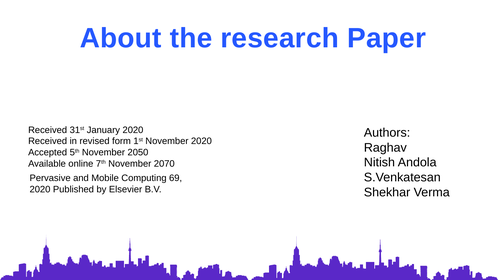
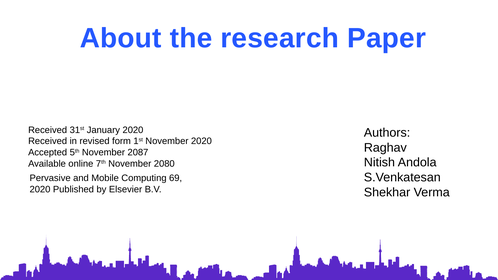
2050: 2050 -> 2087
2070: 2070 -> 2080
